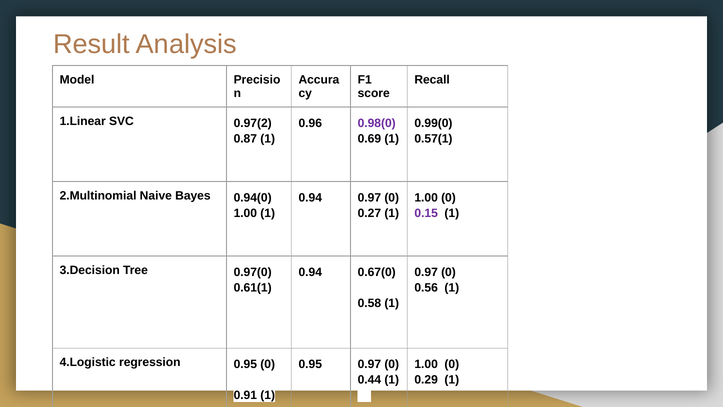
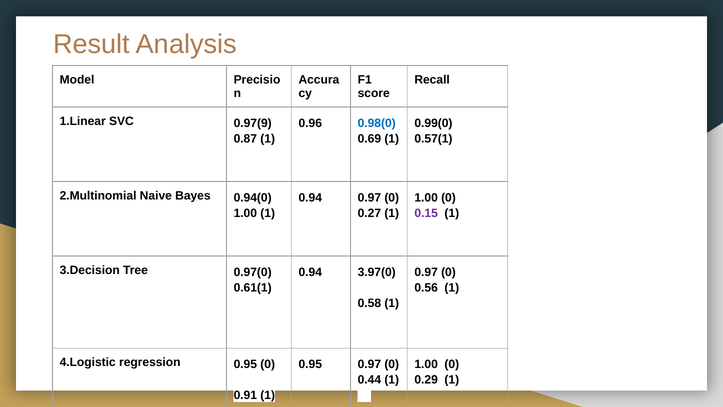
0.97(2: 0.97(2 -> 0.97(9
0.98(0 colour: purple -> blue
0.67(0: 0.67(0 -> 3.97(0
